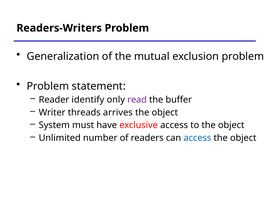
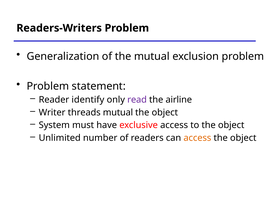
buffer: buffer -> airline
threads arrives: arrives -> mutual
access at (197, 138) colour: blue -> orange
